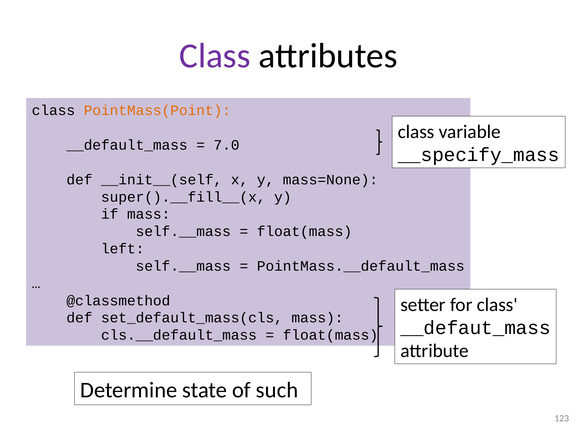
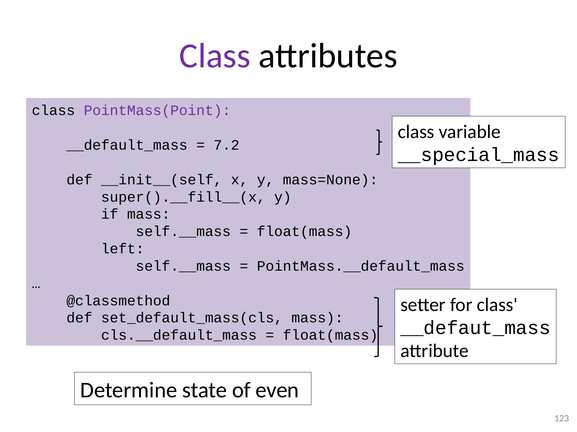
PointMass(Point colour: orange -> purple
7.0: 7.0 -> 7.2
__specify_mass: __specify_mass -> __special_mass
such: such -> even
